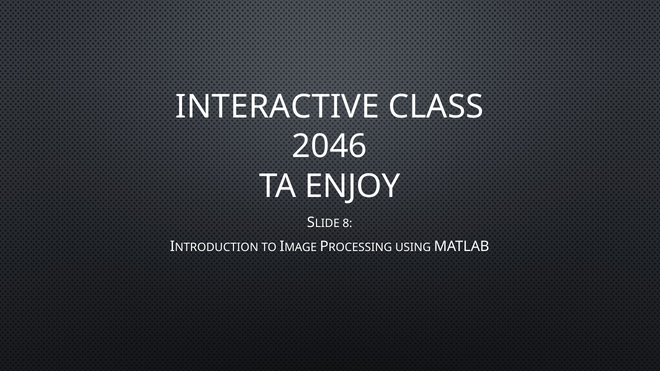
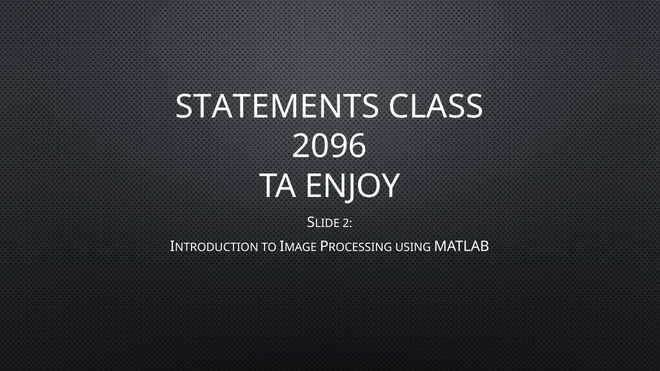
INTERACTIVE: INTERACTIVE -> STATEMENTS
2046: 2046 -> 2096
8: 8 -> 2
